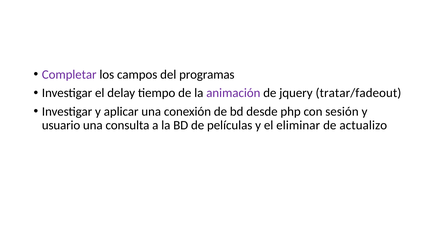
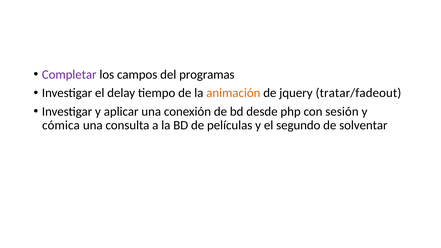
animación colour: purple -> orange
usuario: usuario -> cómica
eliminar: eliminar -> segundo
actualizo: actualizo -> solventar
